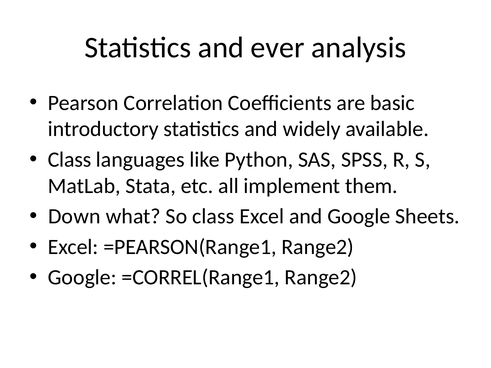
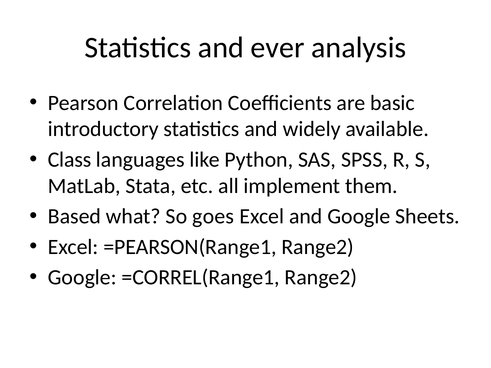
Down: Down -> Based
So class: class -> goes
